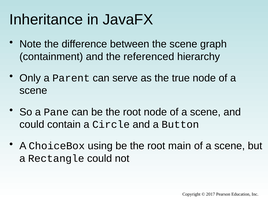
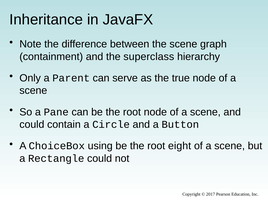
referenced: referenced -> superclass
main: main -> eight
